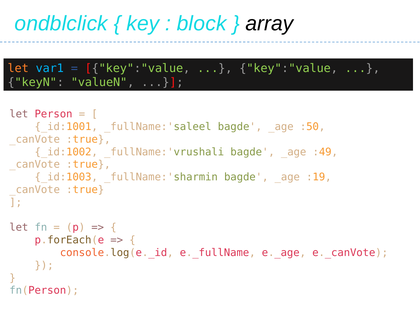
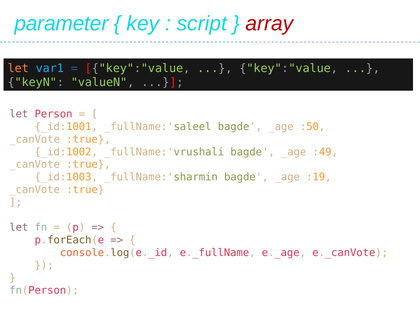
ondblclick: ondblclick -> parameter
block: block -> script
array colour: black -> red
